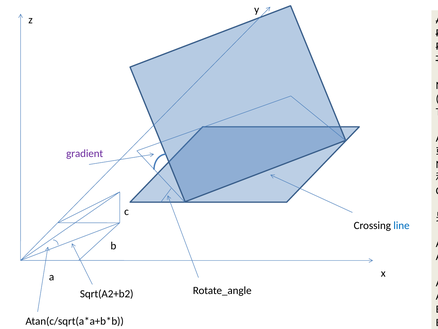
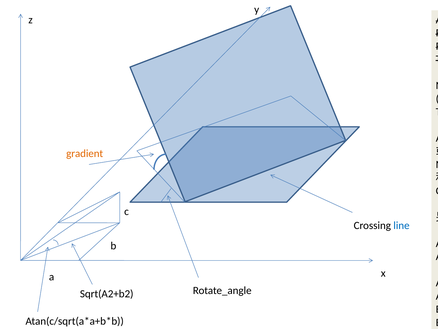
gradient at (85, 153) colour: purple -> orange
